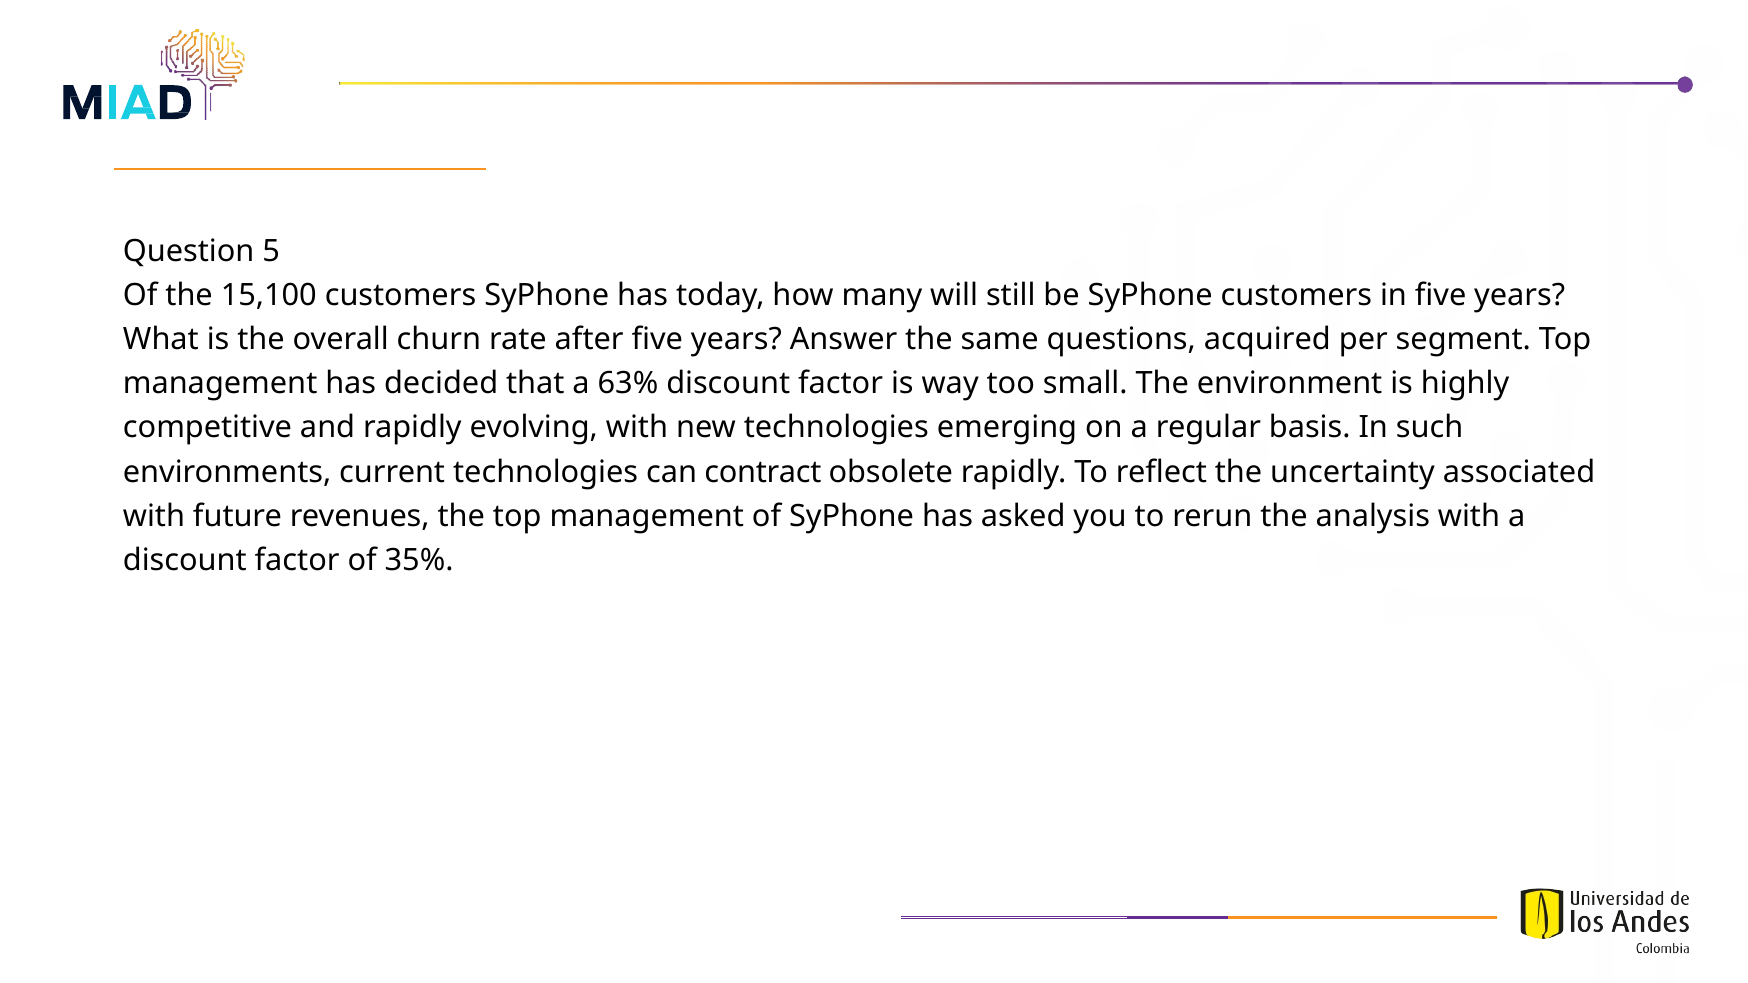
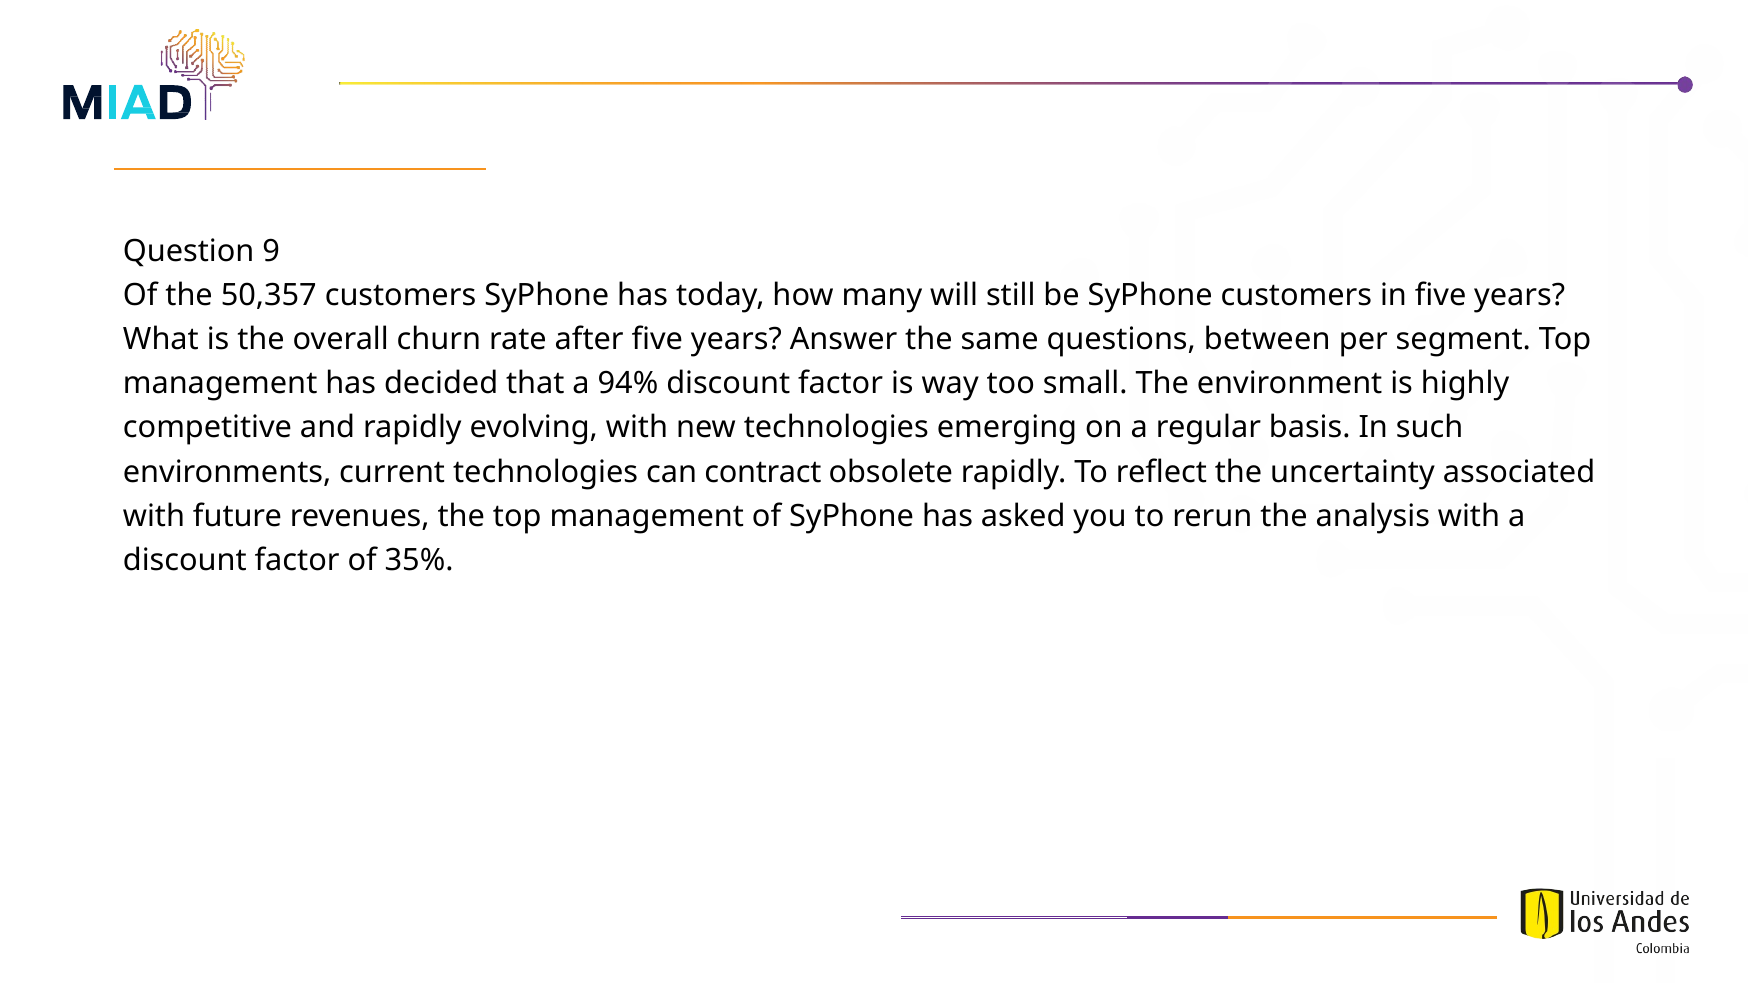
5: 5 -> 9
15,100: 15,100 -> 50,357
acquired: acquired -> between
63%: 63% -> 94%
